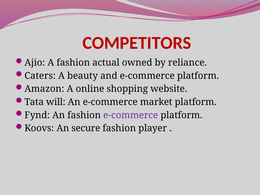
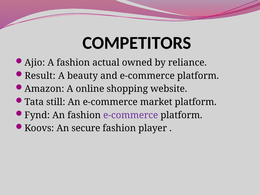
COMPETITORS colour: red -> black
Caters: Caters -> Result
will: will -> still
